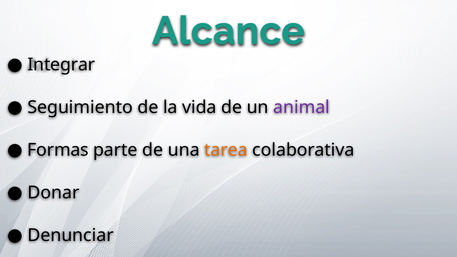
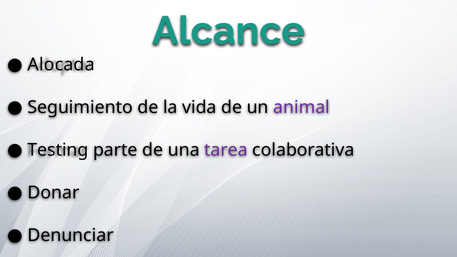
Integrar: Integrar -> Alocada
Formas: Formas -> Testing
tarea colour: orange -> purple
